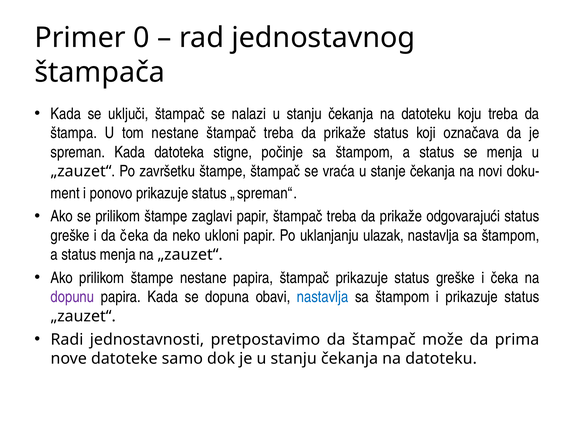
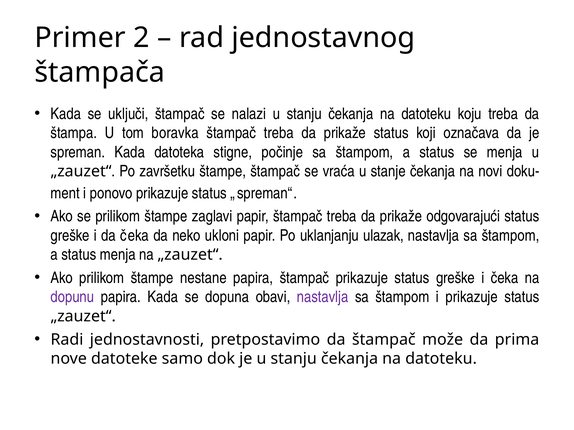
0: 0 -> 2
tom nestane: nestane -> boravka
nastavlja at (323, 297) colour: blue -> purple
